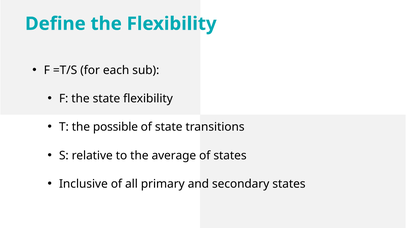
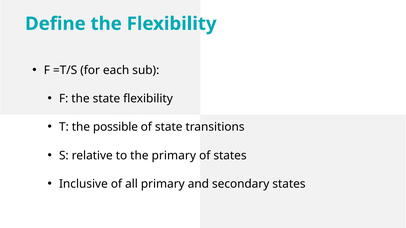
the average: average -> primary
